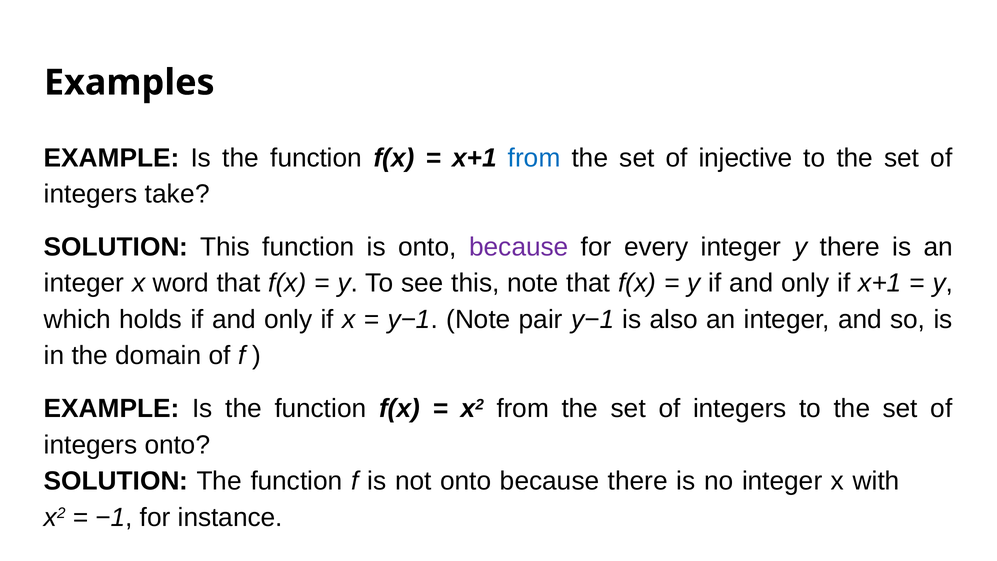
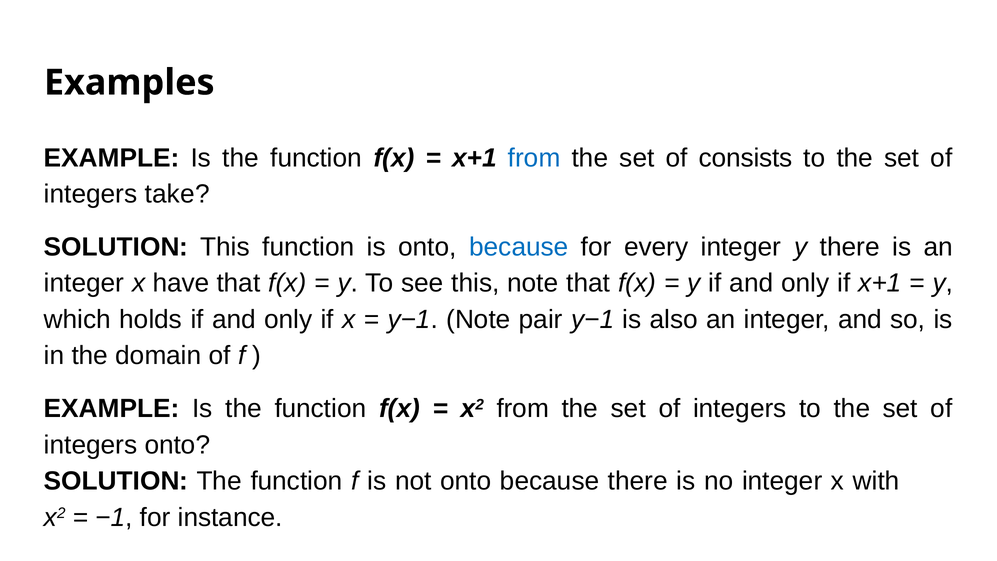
injective: injective -> consists
because at (519, 247) colour: purple -> blue
word: word -> have
